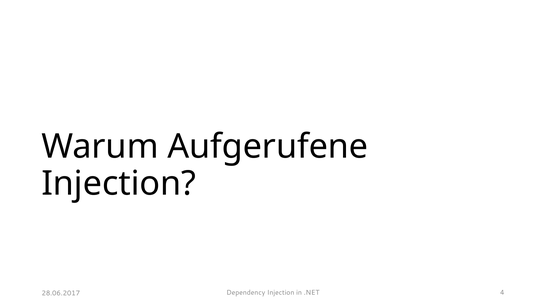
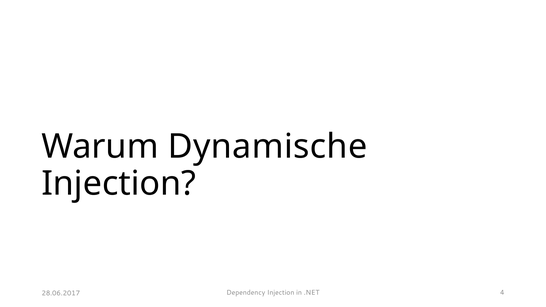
Aufgerufene: Aufgerufene -> Dynamische
